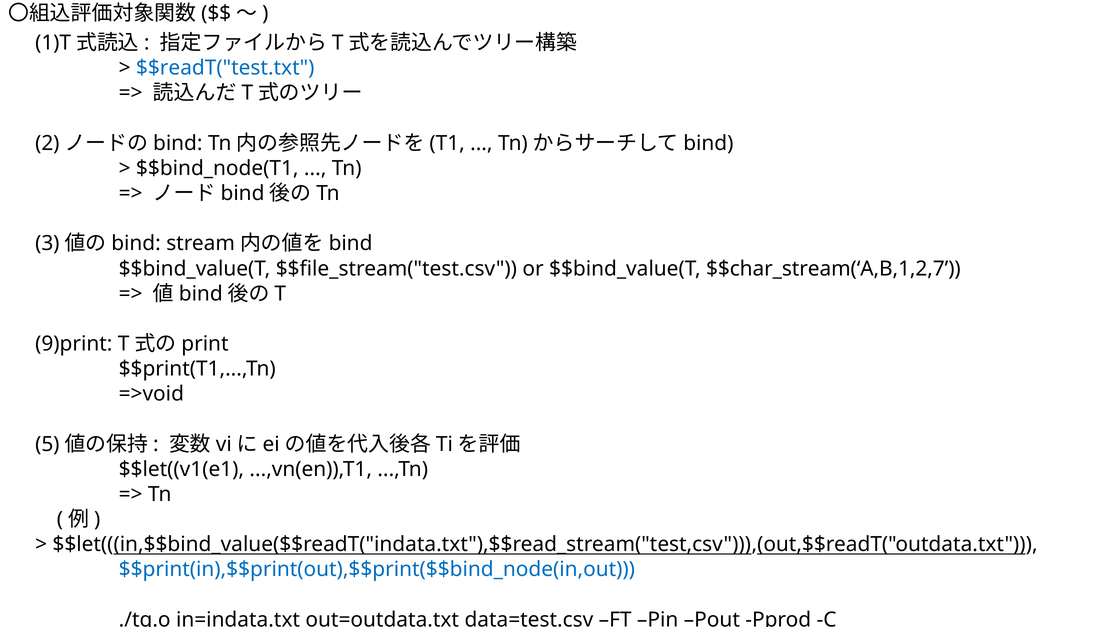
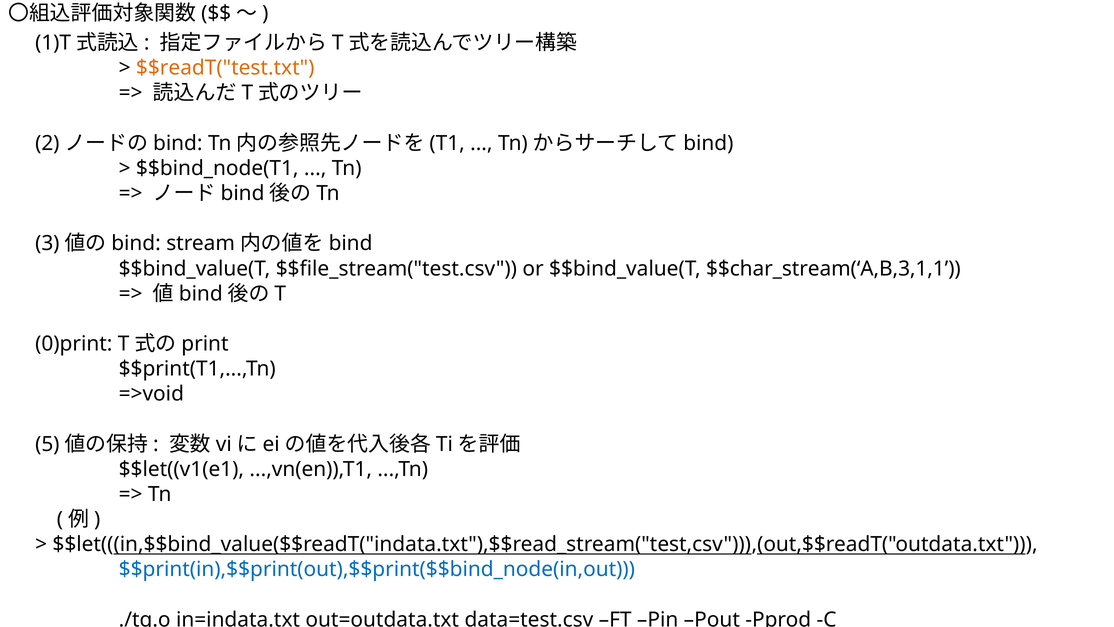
$$readT("test.txt colour: blue -> orange
$$char_stream(‘A,B,1,2,7: $$char_stream(‘A,B,1,2,7 -> $$char_stream(‘A,B,3,1,1
9)print: 9)print -> 0)print
